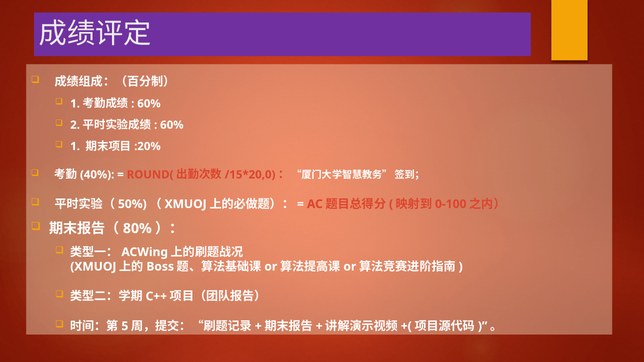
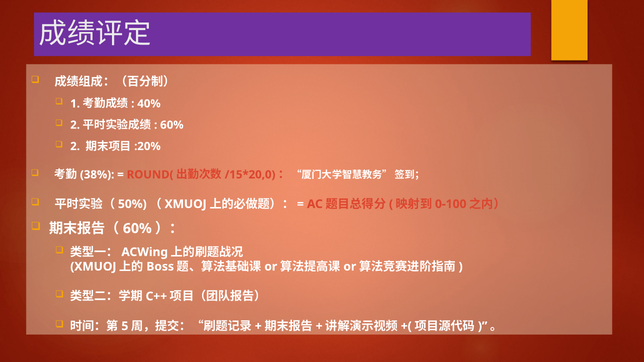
60% at (149, 104): 60% -> 40%
1 at (75, 146): 1 -> 2
40%: 40% -> 38%
80% at (137, 229): 80% -> 60%
